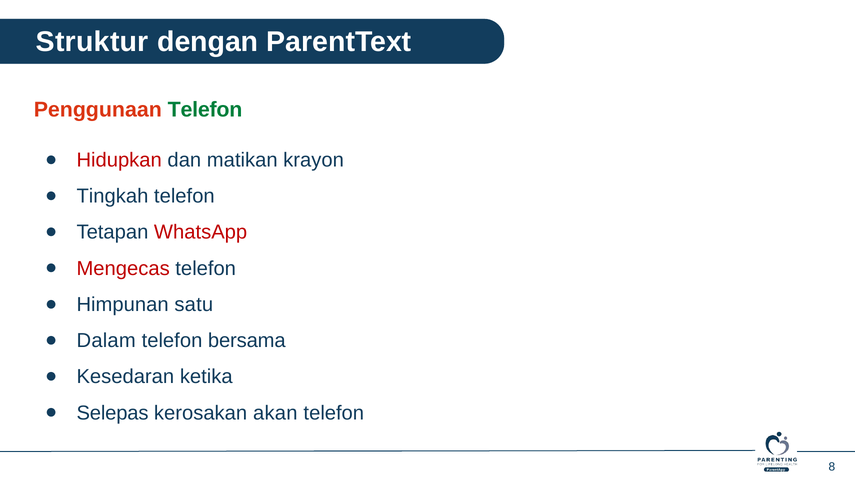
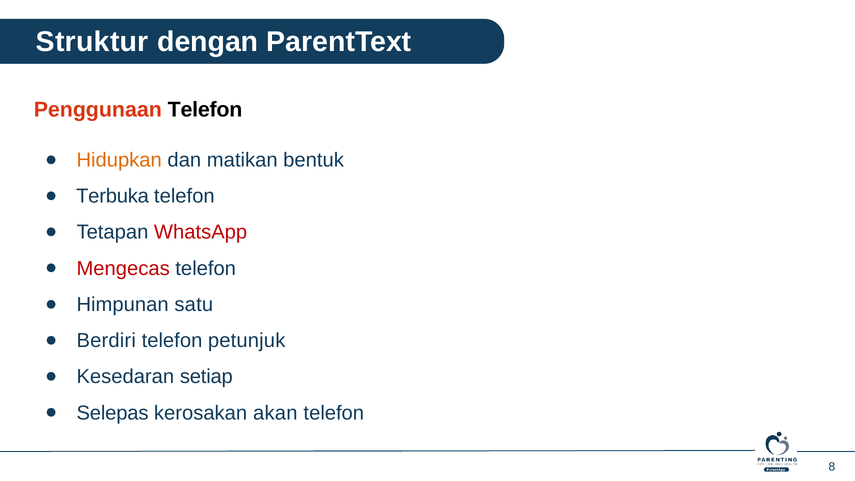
Telefon at (205, 109) colour: green -> black
Hidupkan colour: red -> orange
krayon: krayon -> bentuk
Tingkah: Tingkah -> Terbuka
Dalam: Dalam -> Berdiri
bersama: bersama -> petunjuk
ketika: ketika -> setiap
